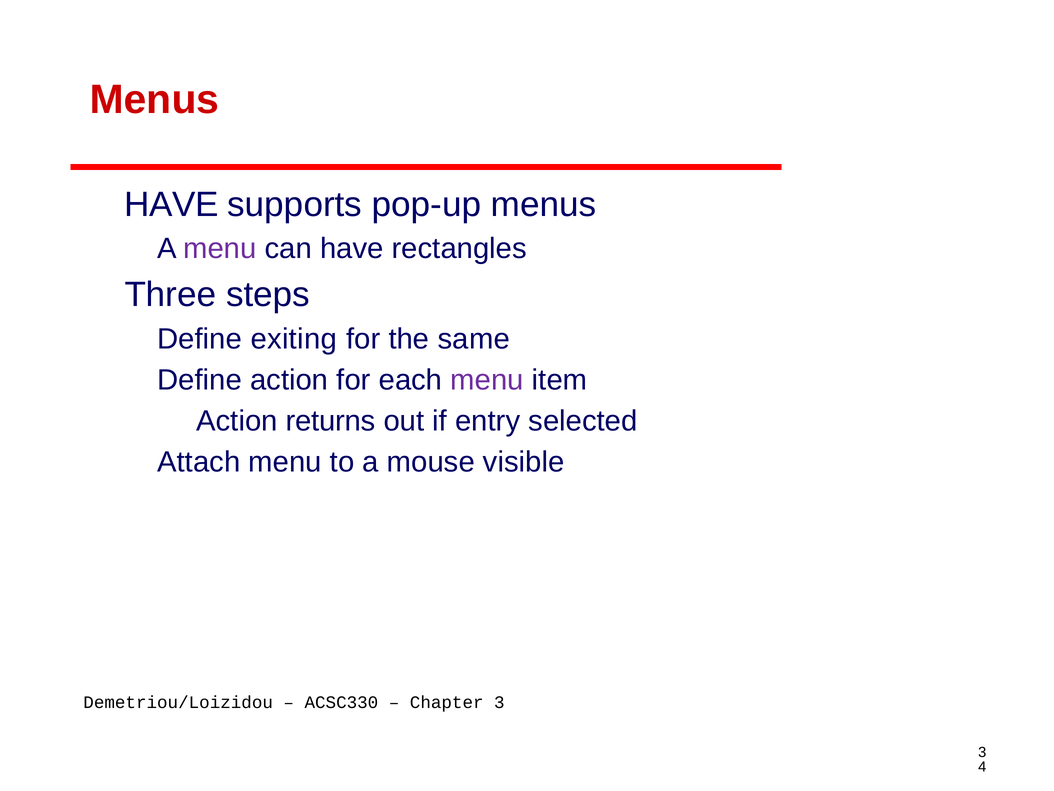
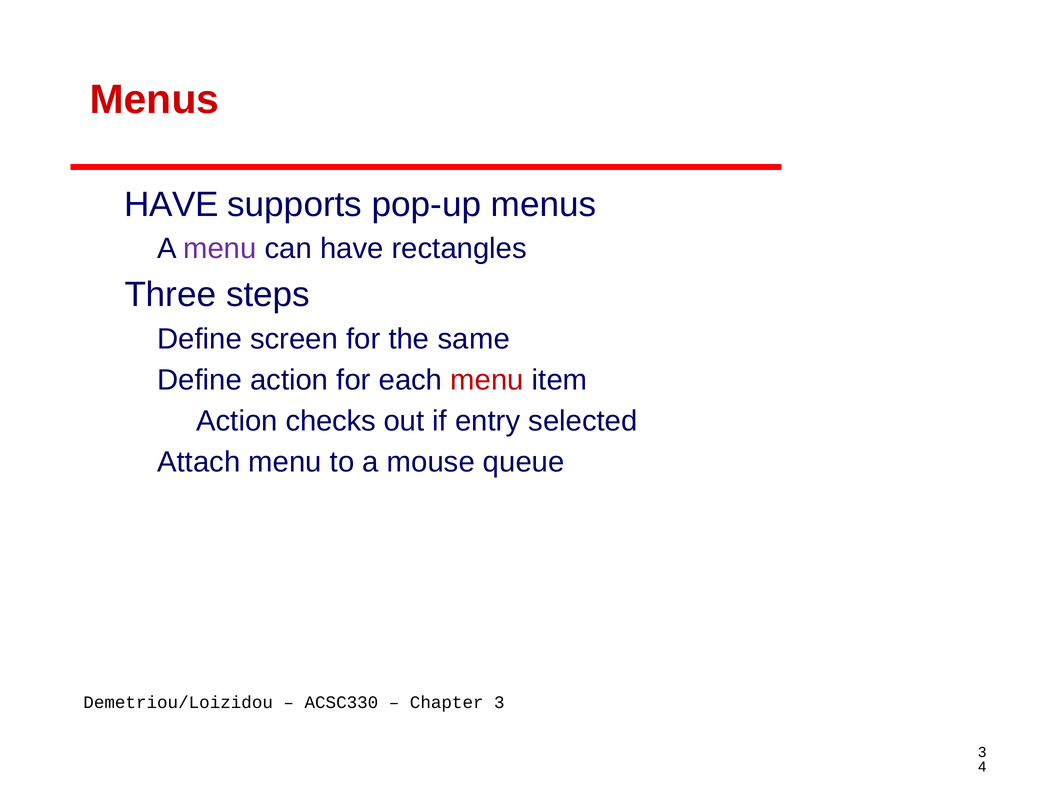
exiting: exiting -> screen
menu at (487, 380) colour: purple -> red
returns: returns -> checks
visible: visible -> queue
